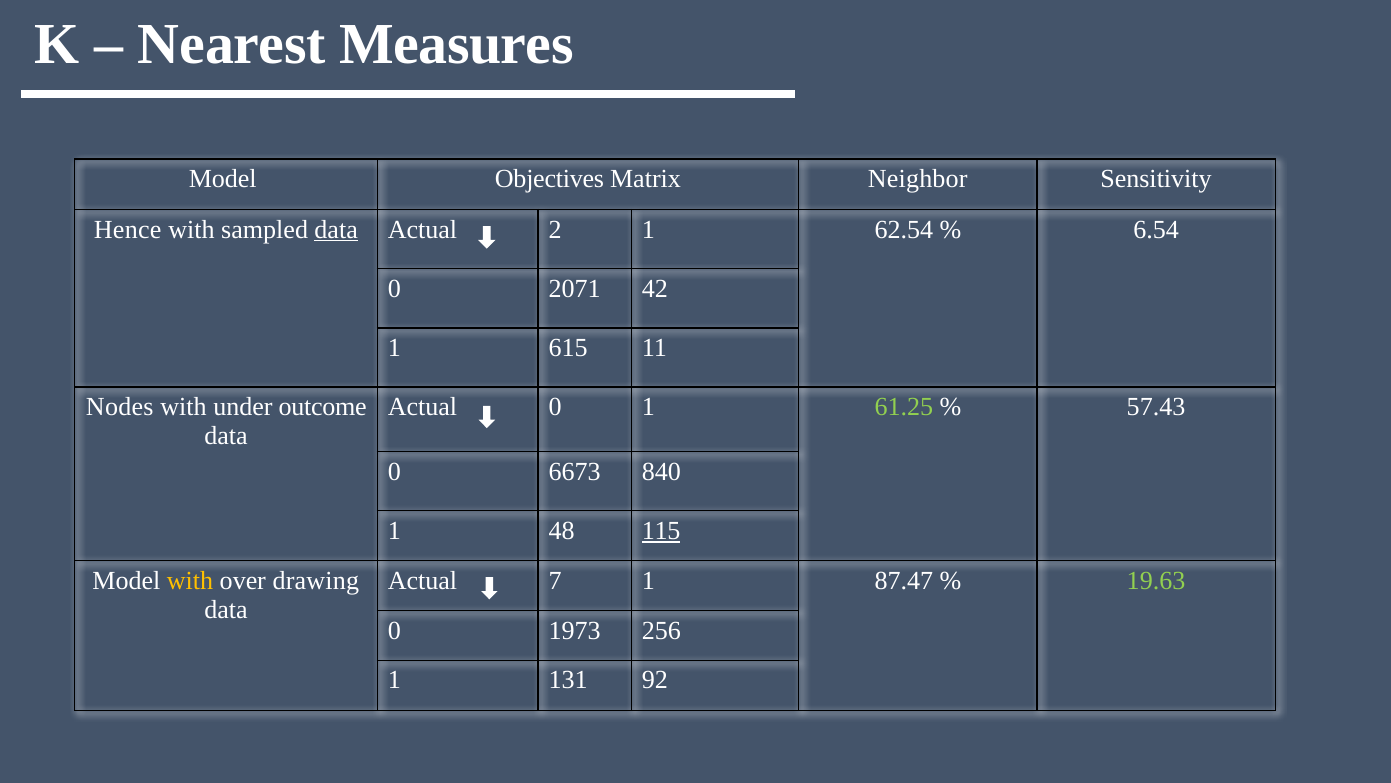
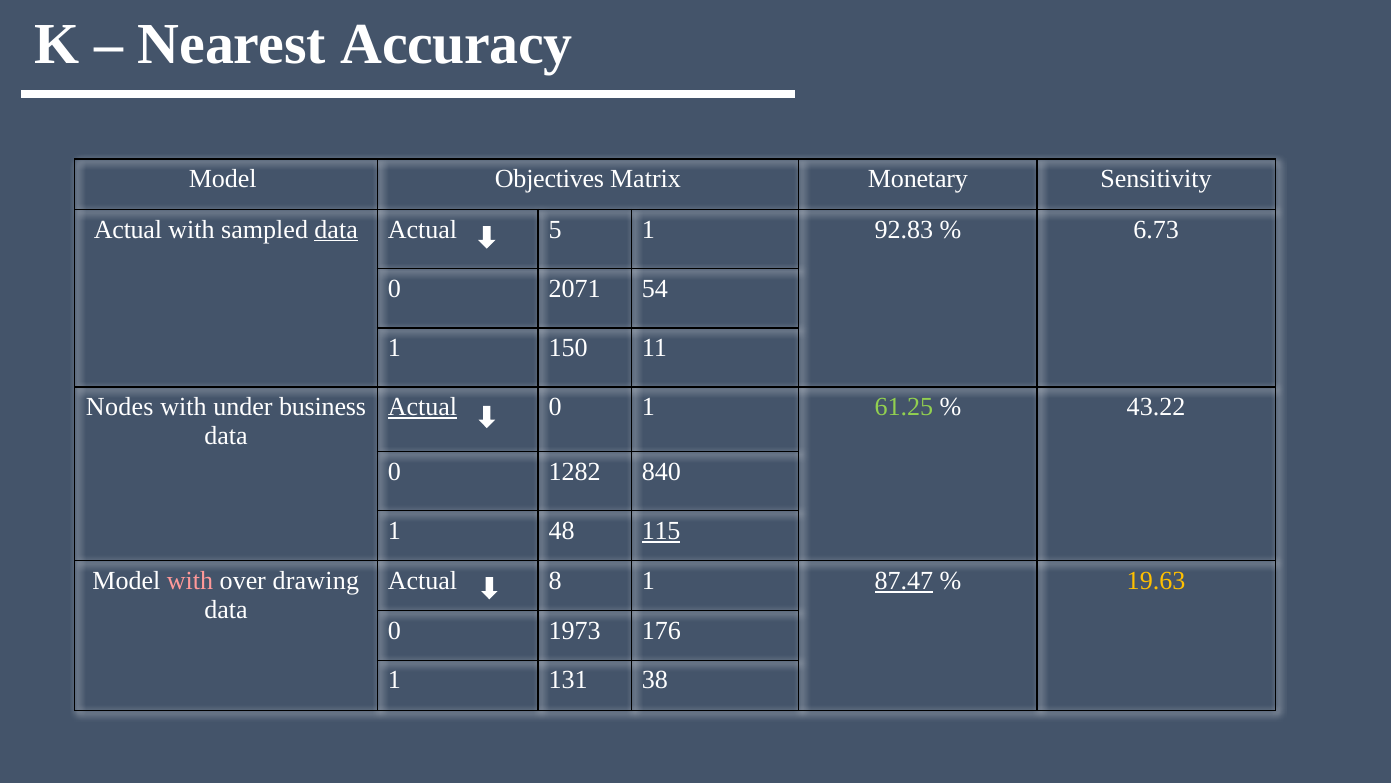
Measures: Measures -> Accuracy
Neighbor: Neighbor -> Monetary
Hence at (128, 229): Hence -> Actual
2: 2 -> 5
62.54: 62.54 -> 92.83
6.54: 6.54 -> 6.73
42: 42 -> 54
615: 615 -> 150
outcome: outcome -> business
Actual at (422, 407) underline: none -> present
57.43: 57.43 -> 43.22
6673: 6673 -> 1282
with at (190, 580) colour: yellow -> pink
7: 7 -> 8
87.47 underline: none -> present
19.63 colour: light green -> yellow
256: 256 -> 176
92: 92 -> 38
